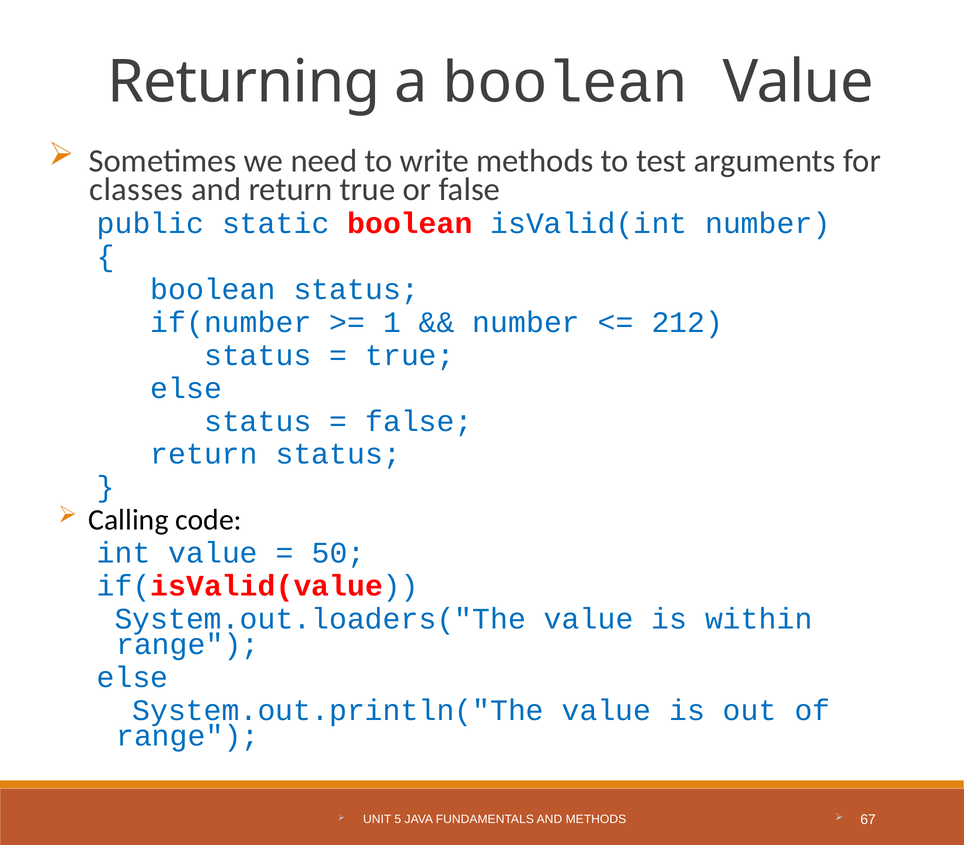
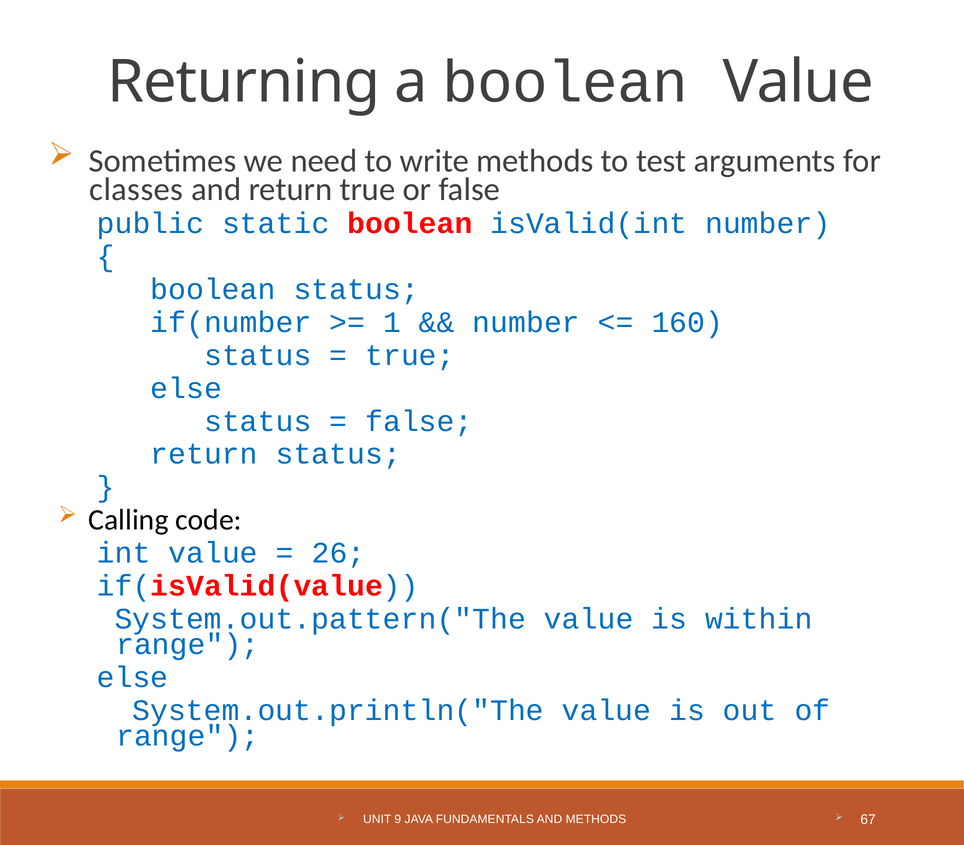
212: 212 -> 160
50: 50 -> 26
System.out.loaders("The: System.out.loaders("The -> System.out.pattern("The
5: 5 -> 9
